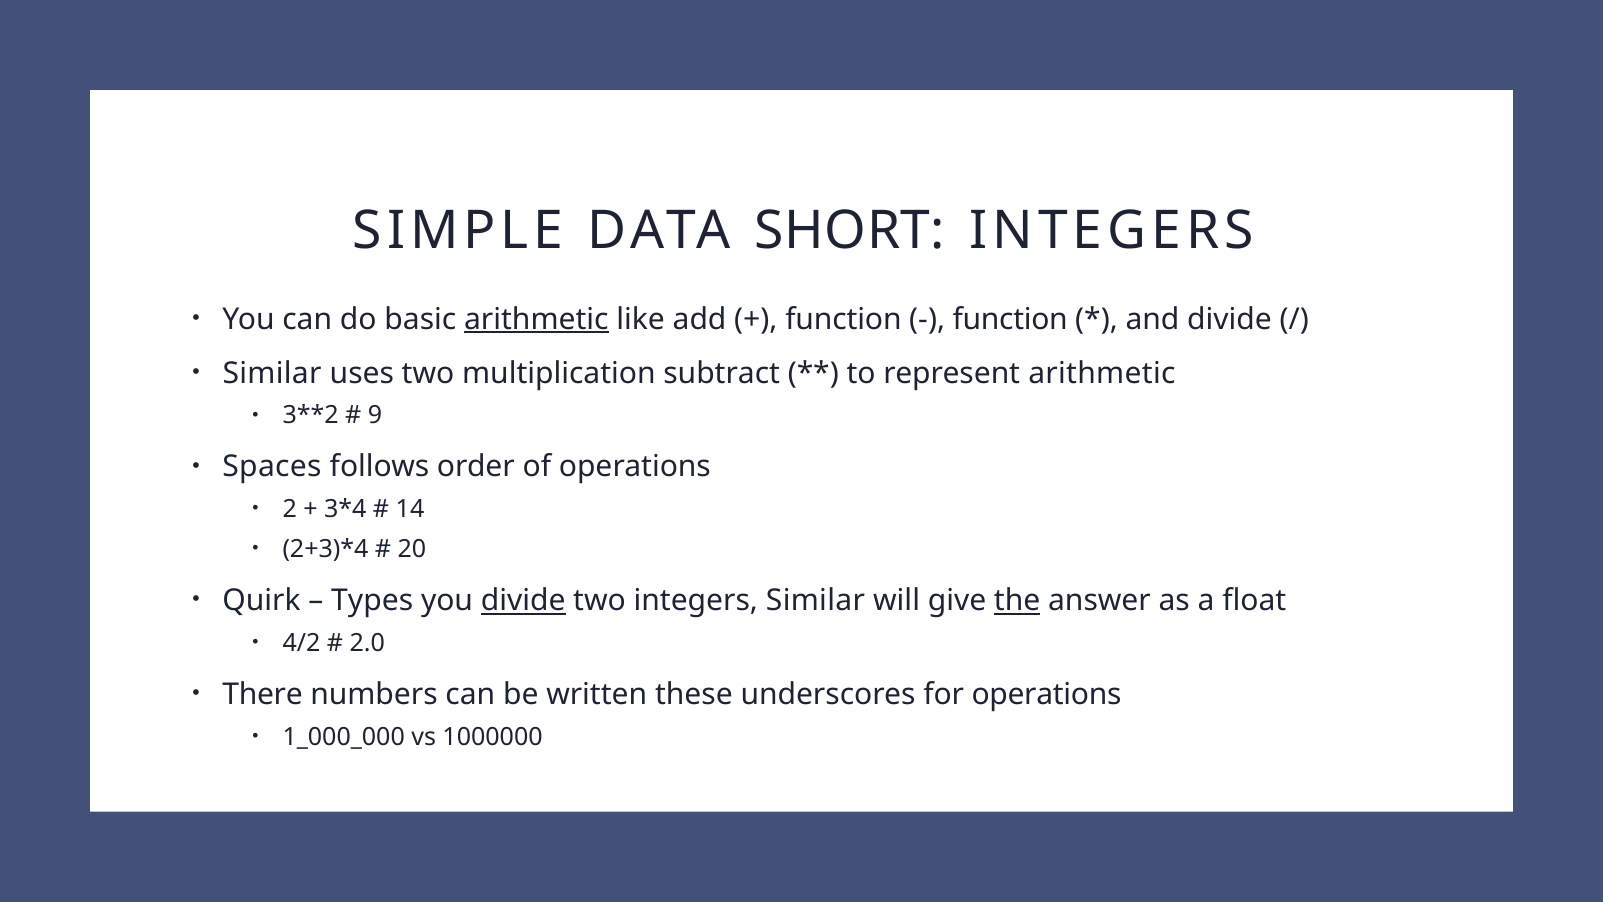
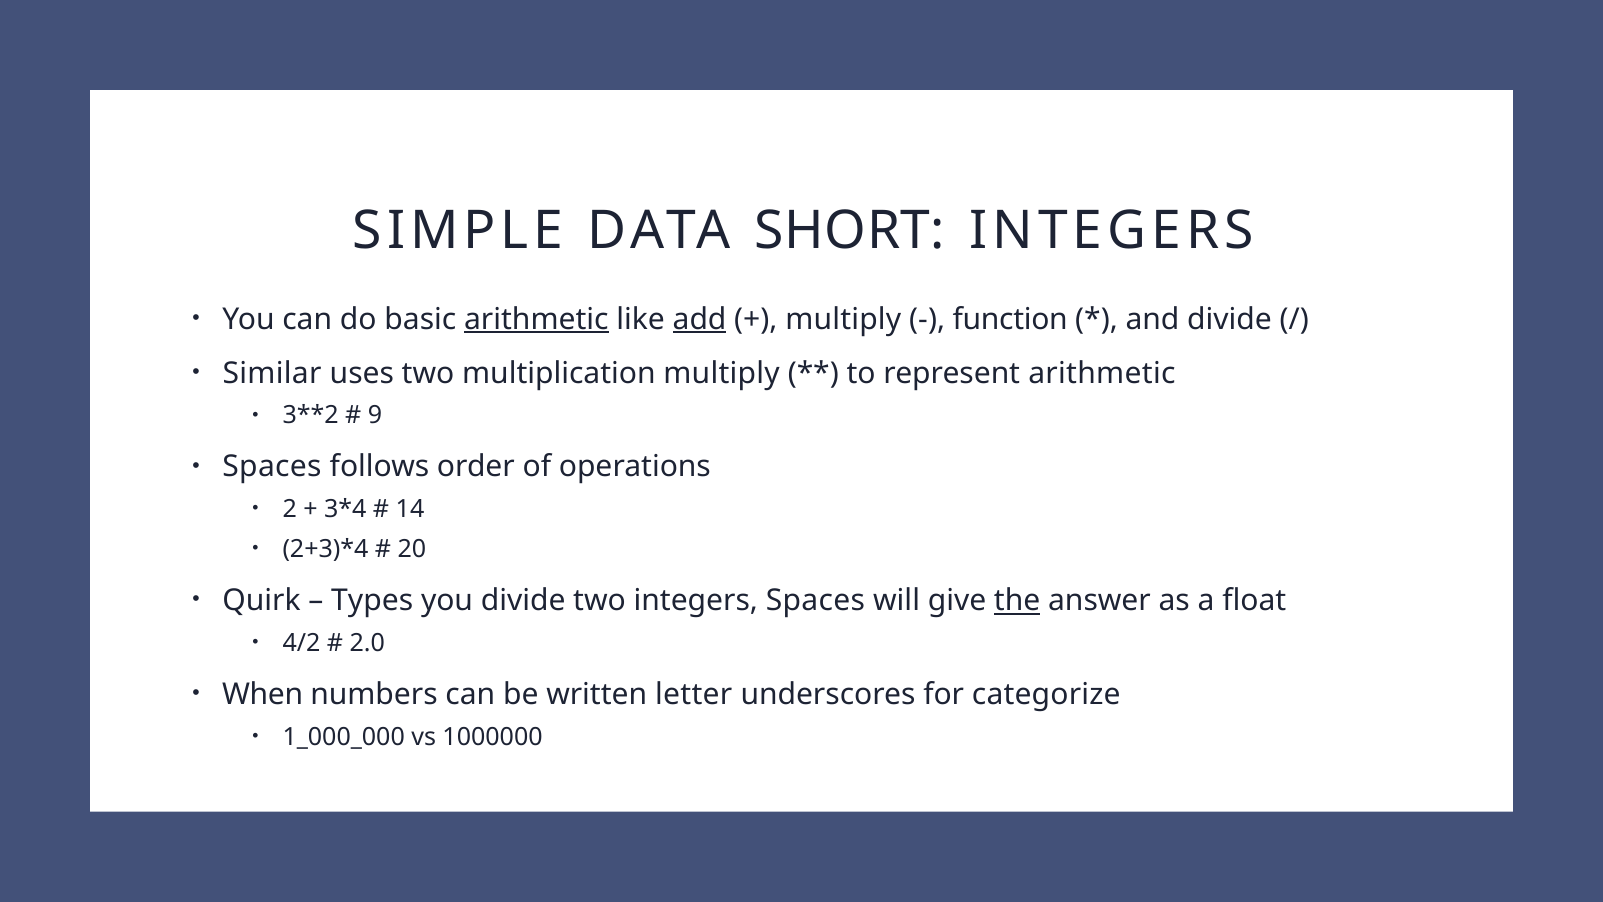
add underline: none -> present
function at (843, 319): function -> multiply
multiplication subtract: subtract -> multiply
divide at (523, 600) underline: present -> none
integers Similar: Similar -> Spaces
There: There -> When
these: these -> letter
for operations: operations -> categorize
